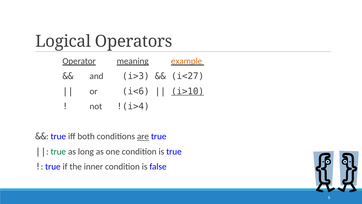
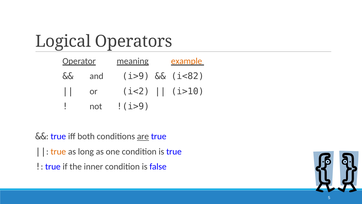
i>3: i>3 -> i>9
i<27: i<27 -> i<82
i<6: i<6 -> i<2
i>10 underline: present -> none
!(i>4: !(i>4 -> !(i>9
true at (58, 151) colour: green -> orange
